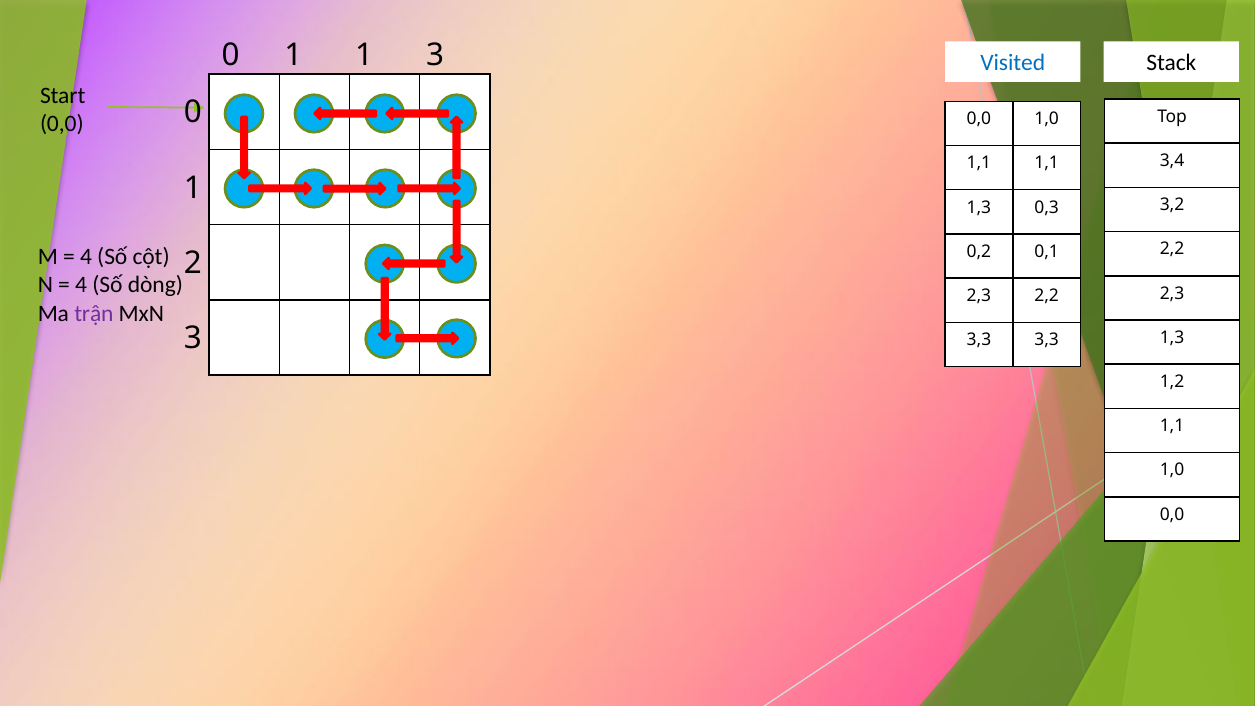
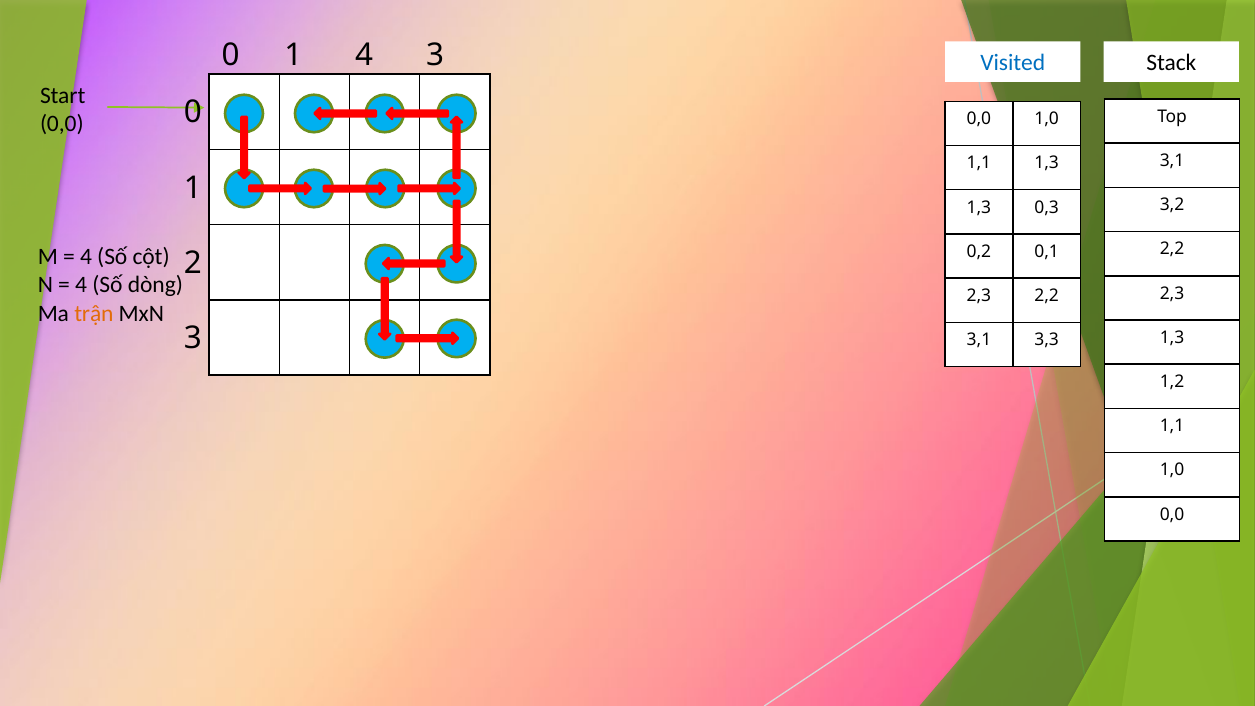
1 1: 1 -> 4
3,4 at (1172, 161): 3,4 -> 3,1
1,1 1,1: 1,1 -> 1,3
trận colour: purple -> orange
3,3 at (979, 340): 3,3 -> 3,1
